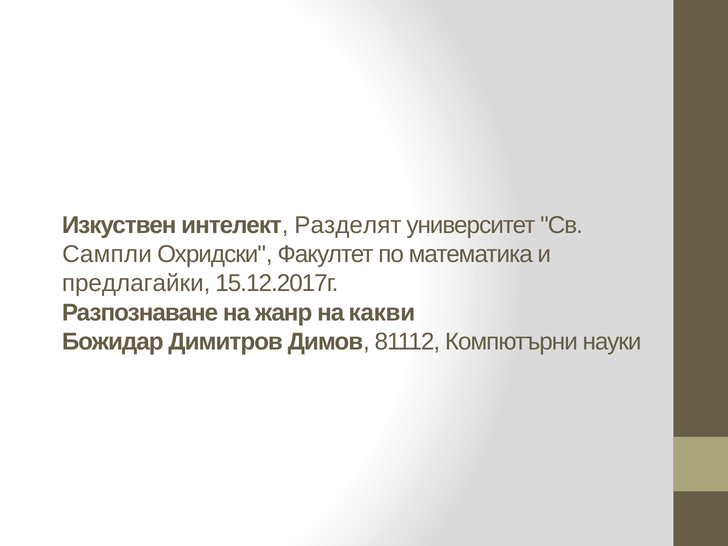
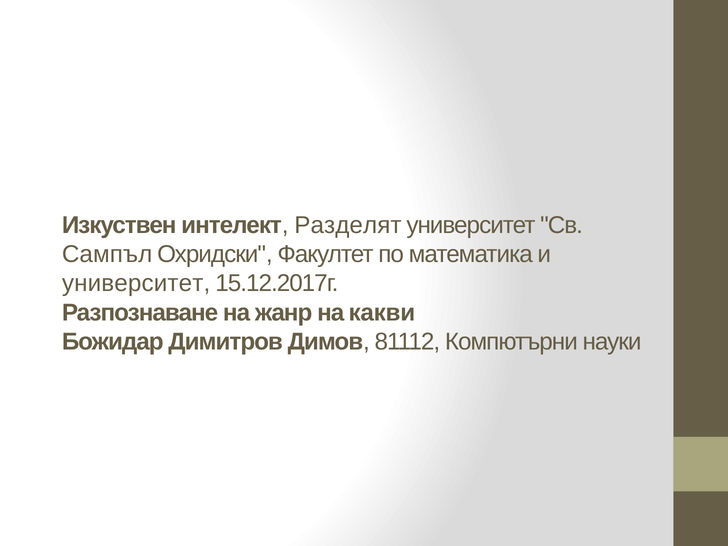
Сампли: Сампли -> Сампъл
предлагайки at (136, 283): предлагайки -> университет
